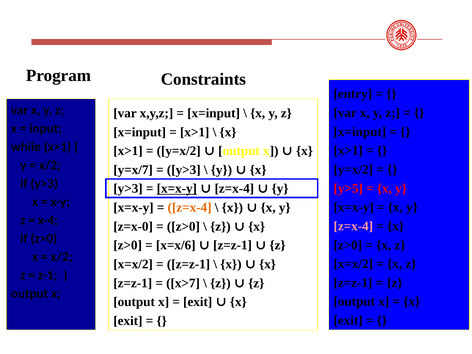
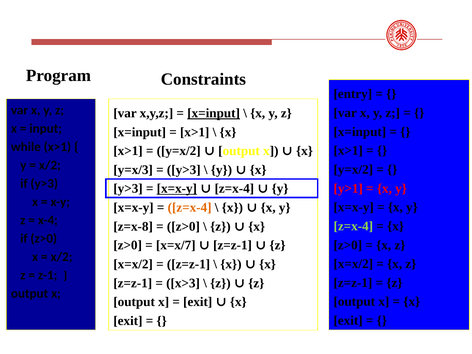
x=input at (214, 113) underline: none -> present
y=x/7: y=x/7 -> y=x/3
y>5: y>5 -> y>1
z=x-4 at (353, 226) colour: pink -> light green
z=x-0: z=x-0 -> z=x-8
x=x/6: x=x/6 -> x=x/7
x>7: x>7 -> x>3
